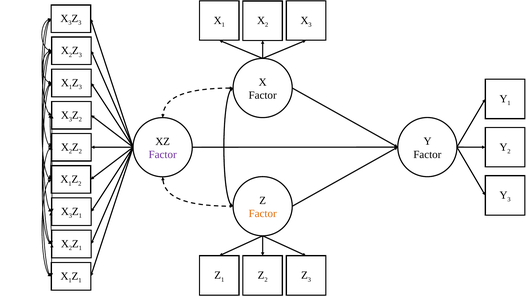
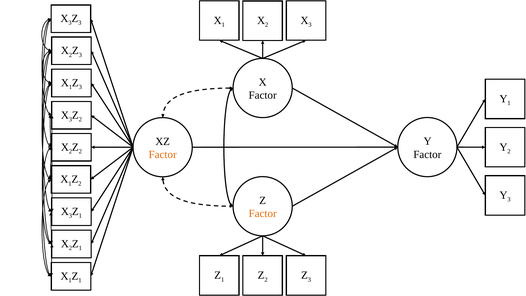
Factor at (163, 154) colour: purple -> orange
